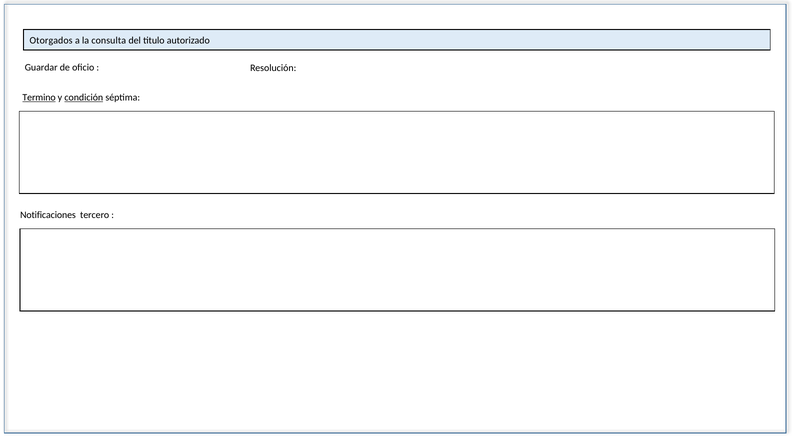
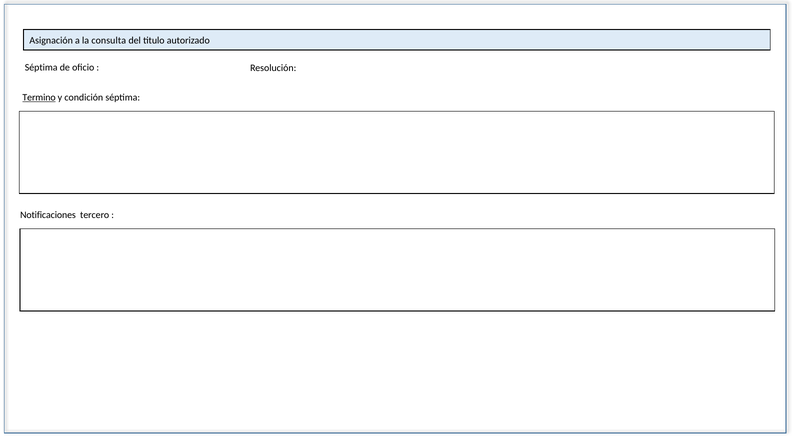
Otorgados: Otorgados -> Asignación
Guardar at (41, 68): Guardar -> Séptima
condición underline: present -> none
